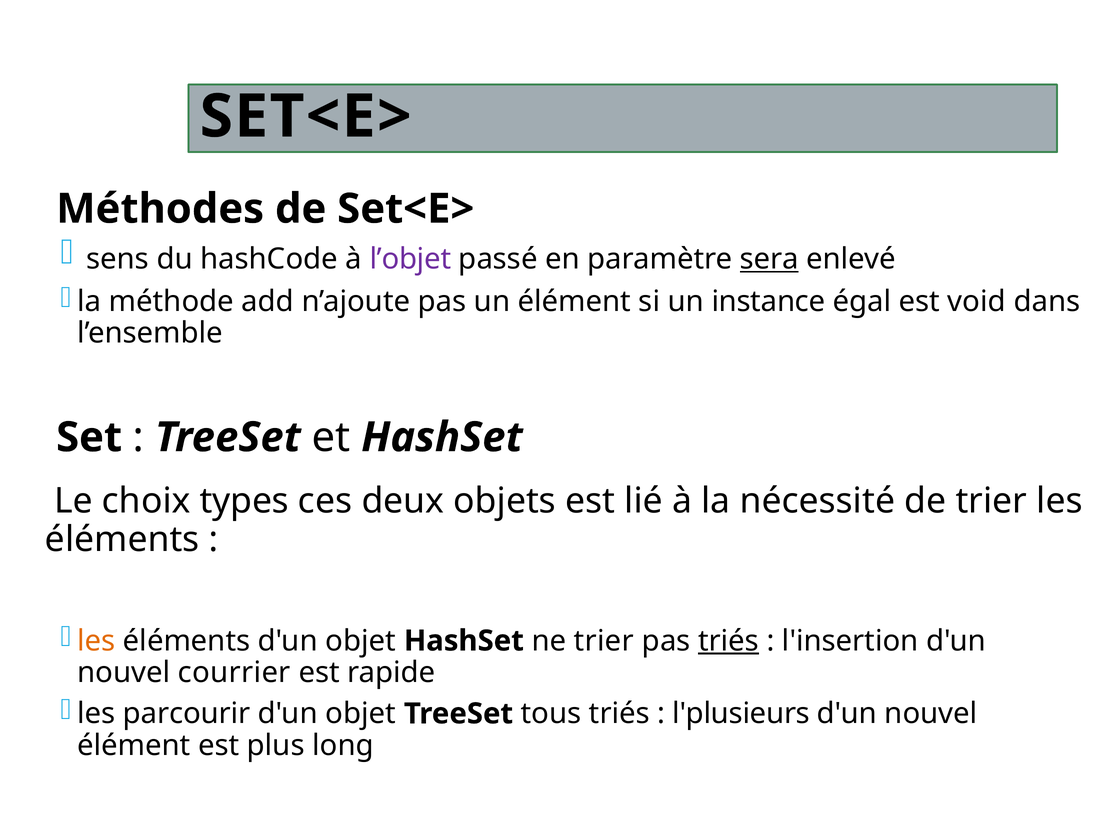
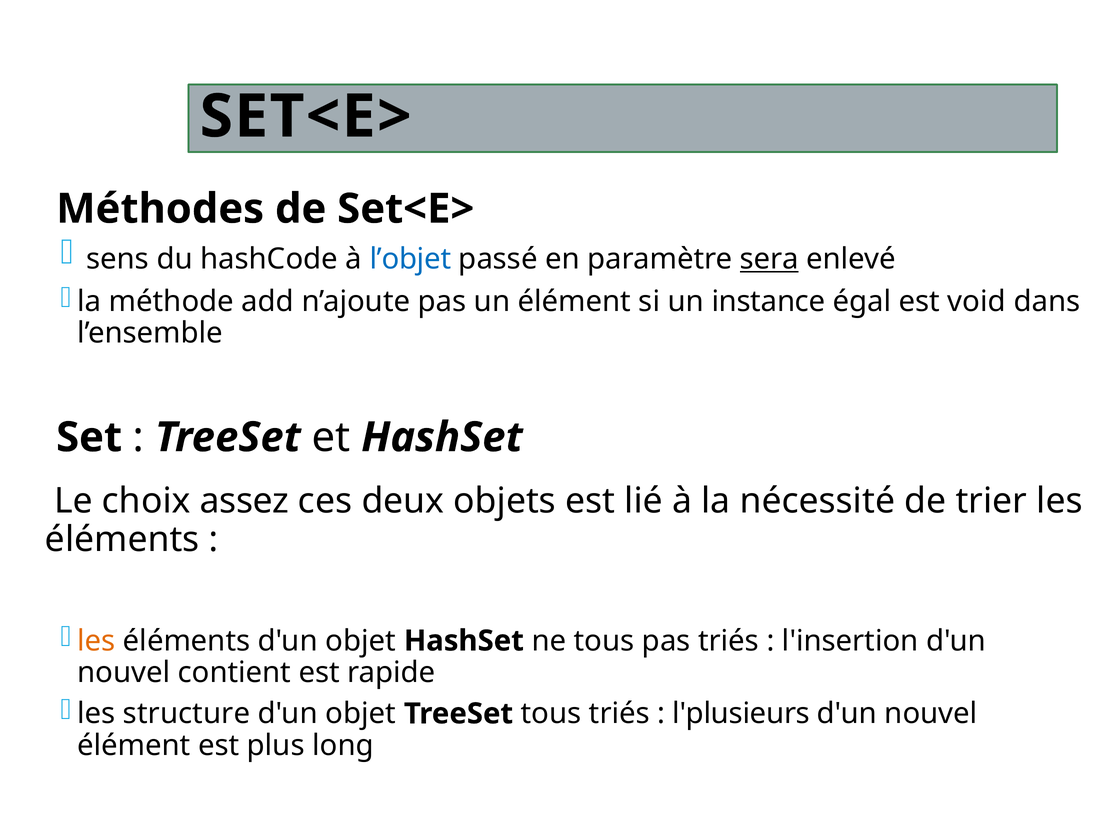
l’objet colour: purple -> blue
types: types -> assez
ne trier: trier -> tous
triés at (728, 640) underline: present -> none
courrier: courrier -> contient
parcourir: parcourir -> structure
